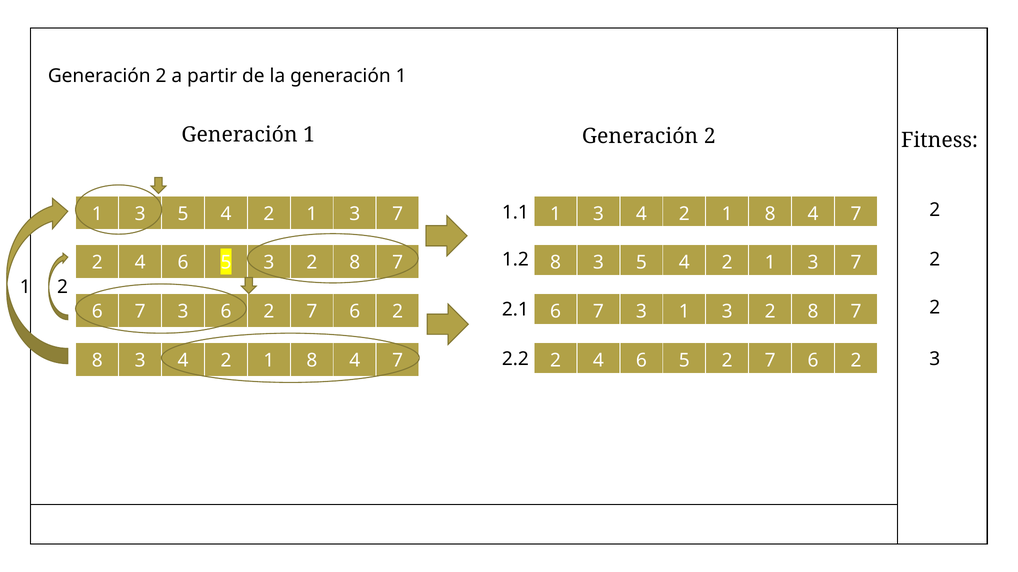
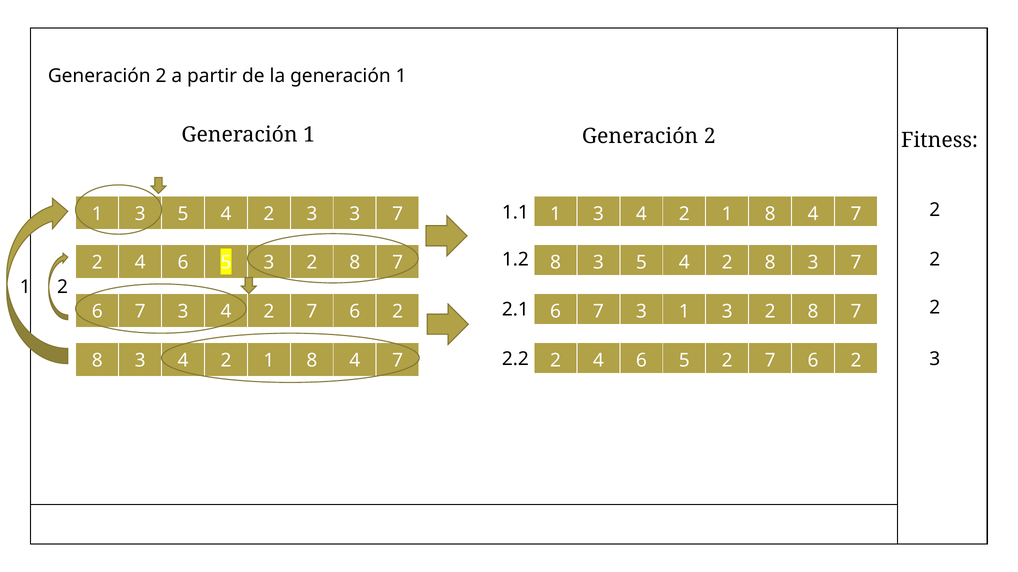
1 at (312, 214): 1 -> 3
1 at (770, 263): 1 -> 8
7 3 6: 6 -> 4
